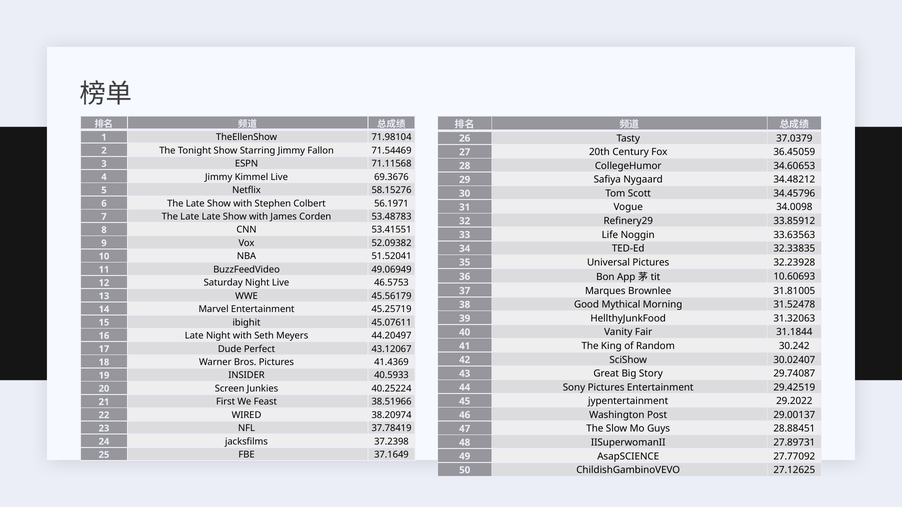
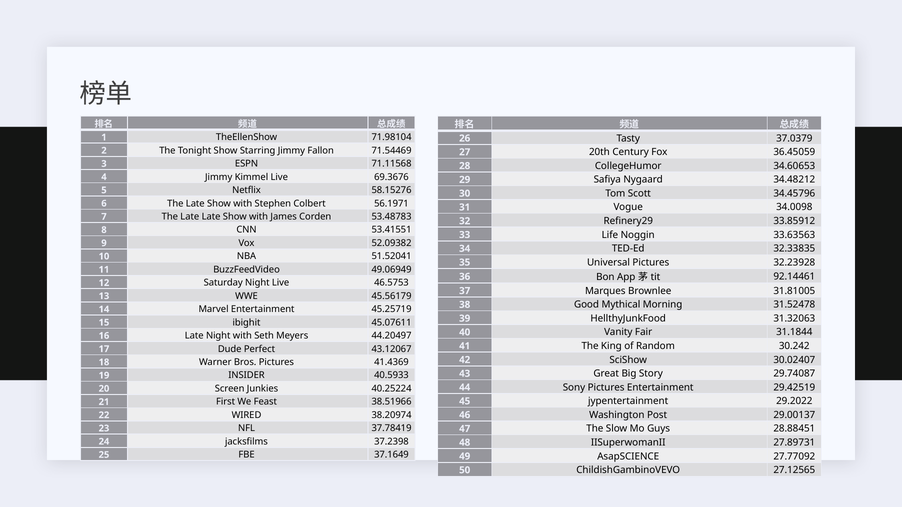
10.60693: 10.60693 -> 92.14461
27.12625: 27.12625 -> 27.12565
